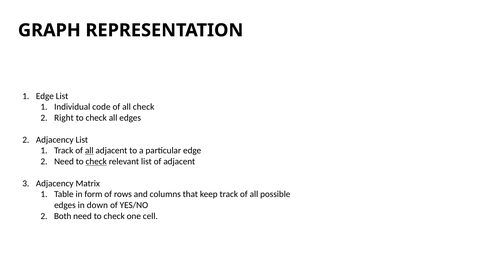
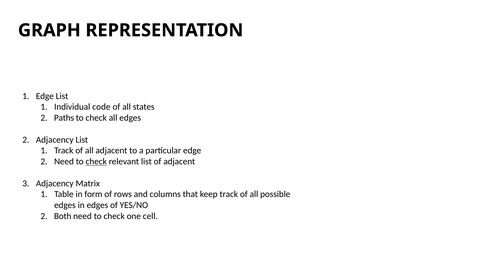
all check: check -> states
Right: Right -> Paths
all at (89, 151) underline: present -> none
in down: down -> edges
